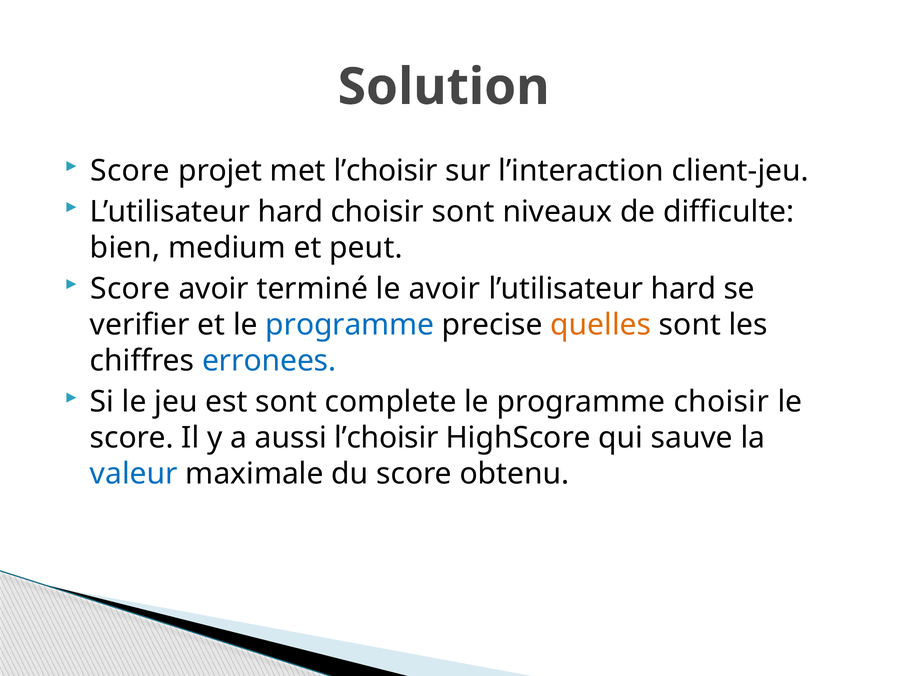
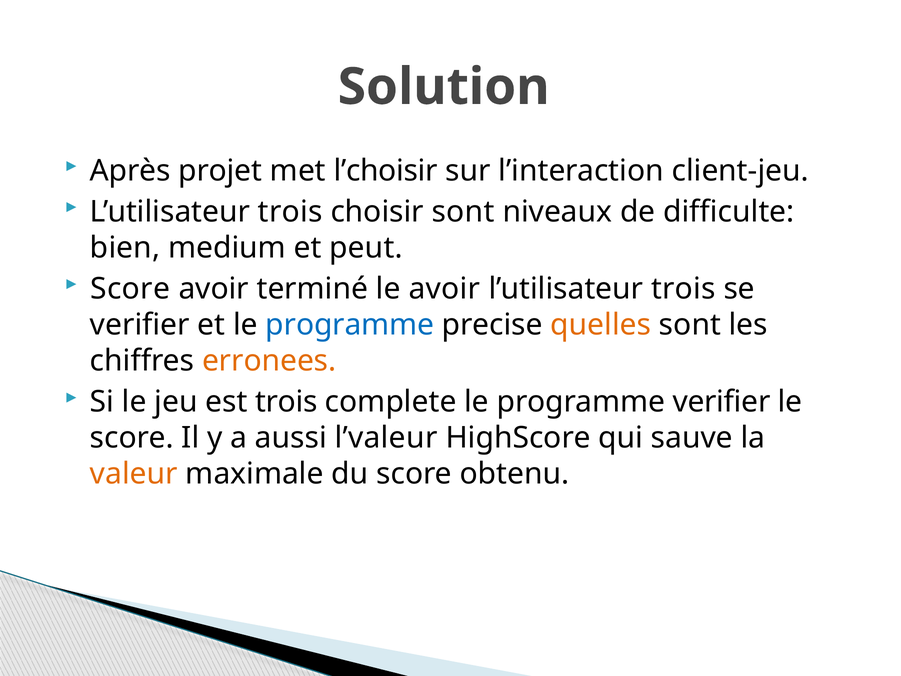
Score at (130, 171): Score -> Après
hard at (290, 212): hard -> trois
hard at (684, 289): hard -> trois
erronees colour: blue -> orange
est sont: sont -> trois
programme choisir: choisir -> verifier
aussi l’choisir: l’choisir -> l’valeur
valeur colour: blue -> orange
